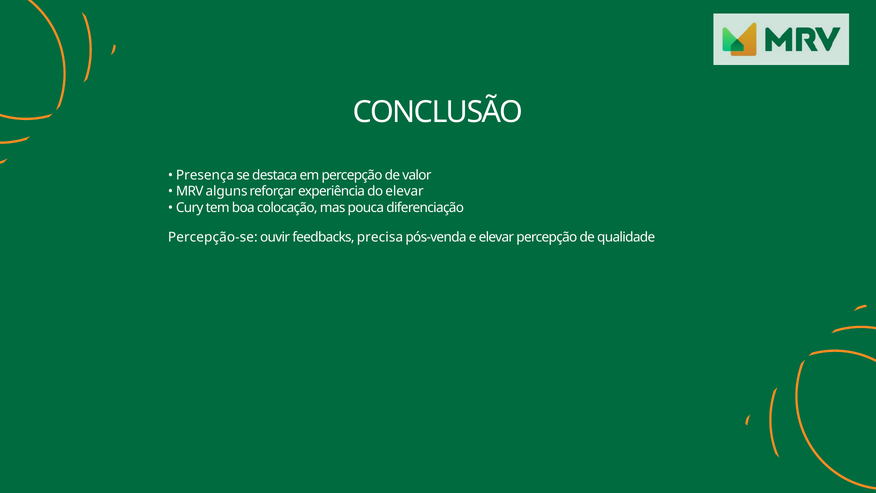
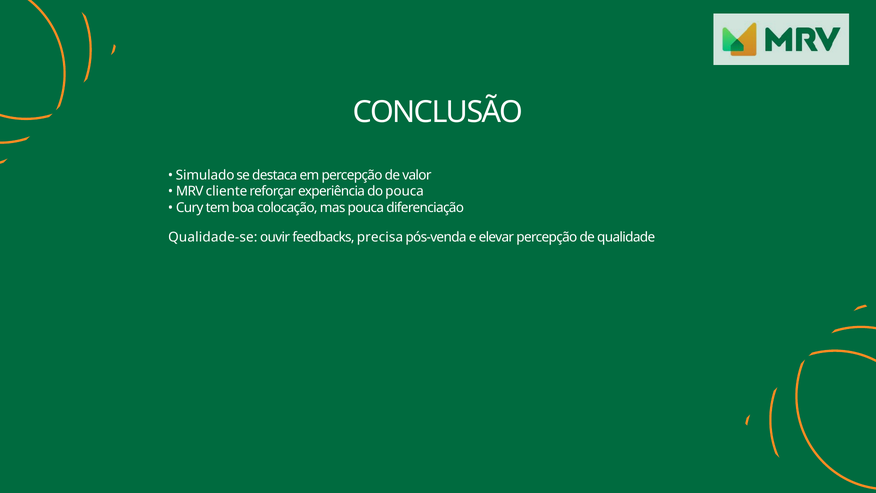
Presença: Presença -> Simulado
alguns: alguns -> cliente
do elevar: elevar -> pouca
Percepção-se: Percepção-se -> Qualidade-se
